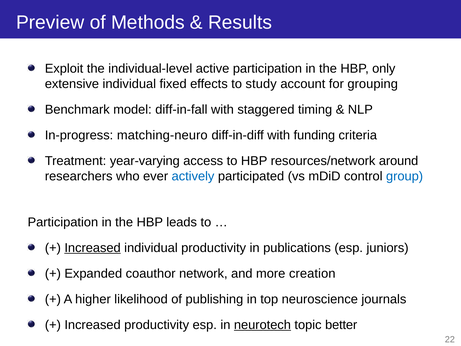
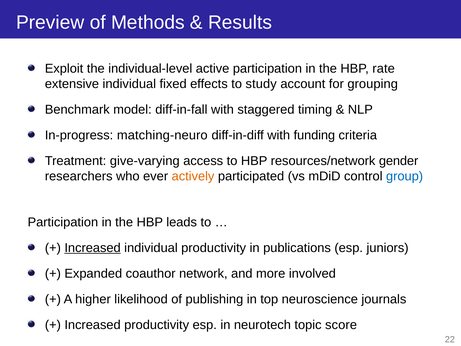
only: only -> rate
year-varying: year-varying -> give-varying
around: around -> gender
actively colour: blue -> orange
creation: creation -> involved
neurotech underline: present -> none
better: better -> score
